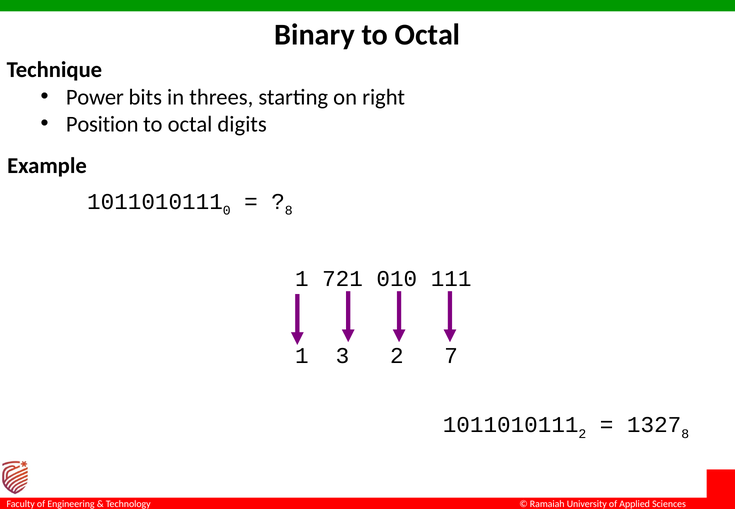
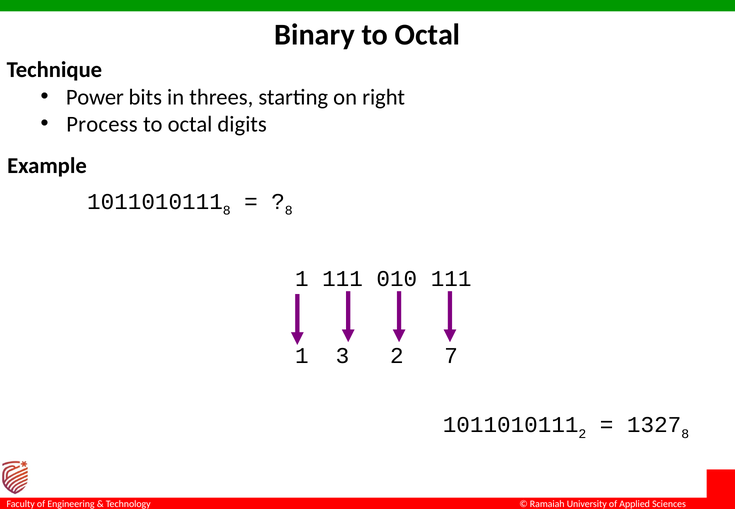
Position: Position -> Process
0 at (227, 211): 0 -> 8
1 721: 721 -> 111
